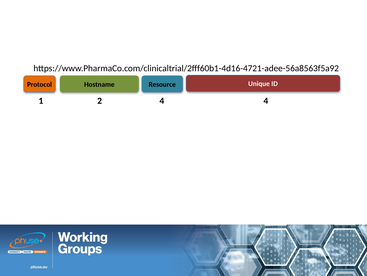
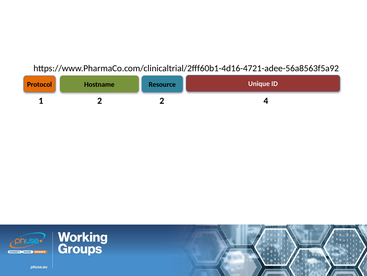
2 4: 4 -> 2
